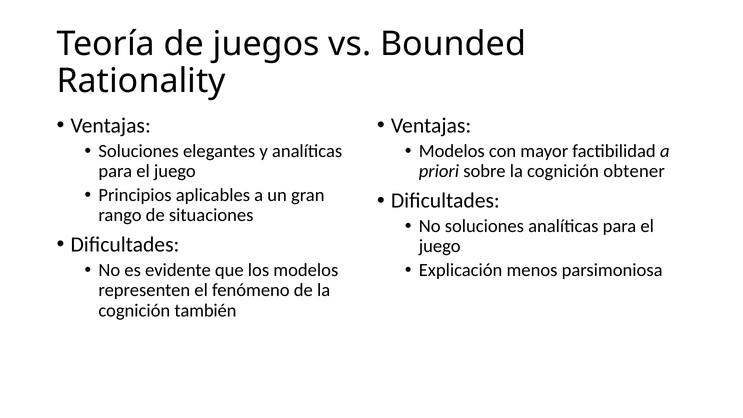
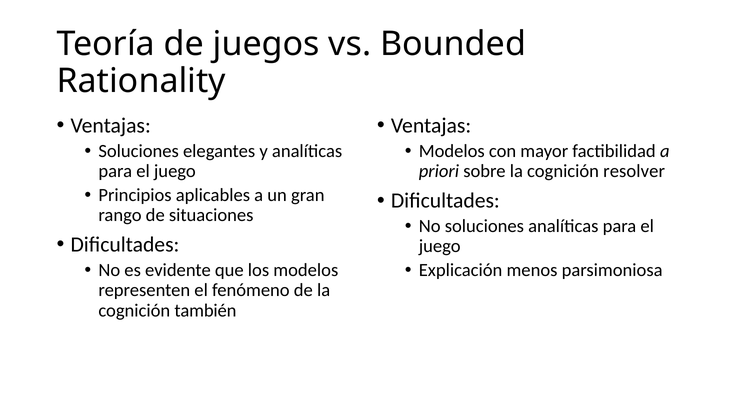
obtener: obtener -> resolver
